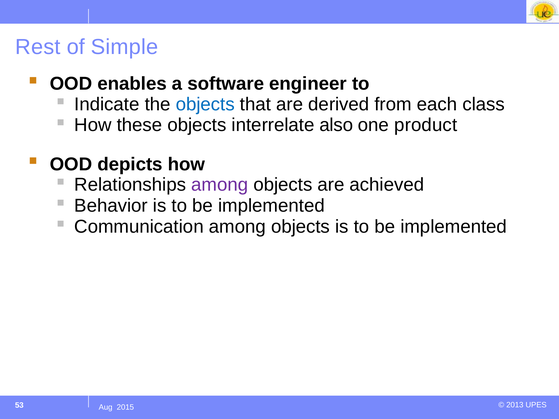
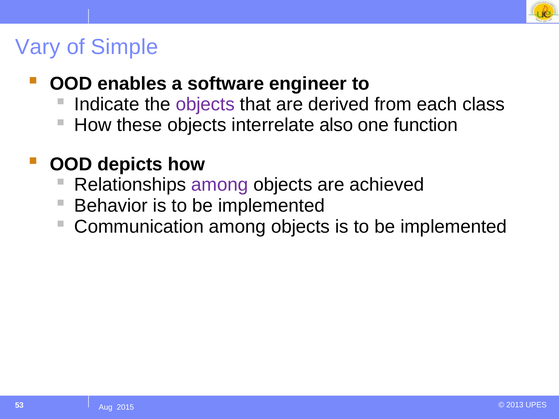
Rest: Rest -> Vary
objects at (205, 104) colour: blue -> purple
product: product -> function
